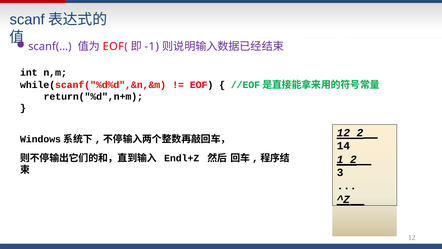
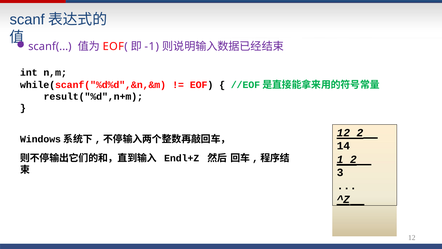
return("%d",n+m: return("%d",n+m -> result("%d",n+m
